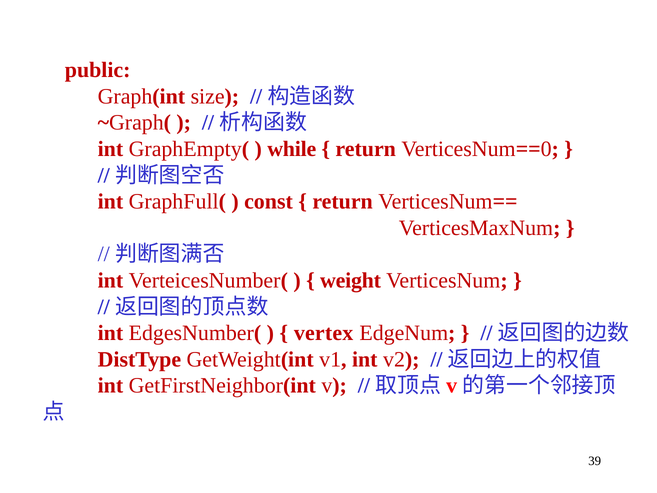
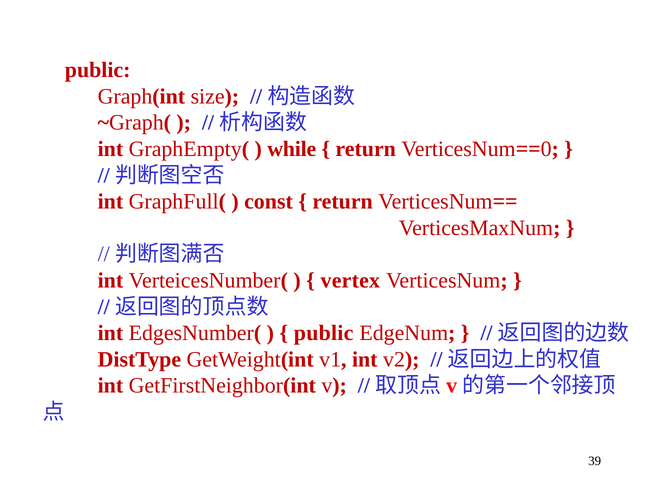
weight: weight -> vertex
vertex at (324, 333): vertex -> public
